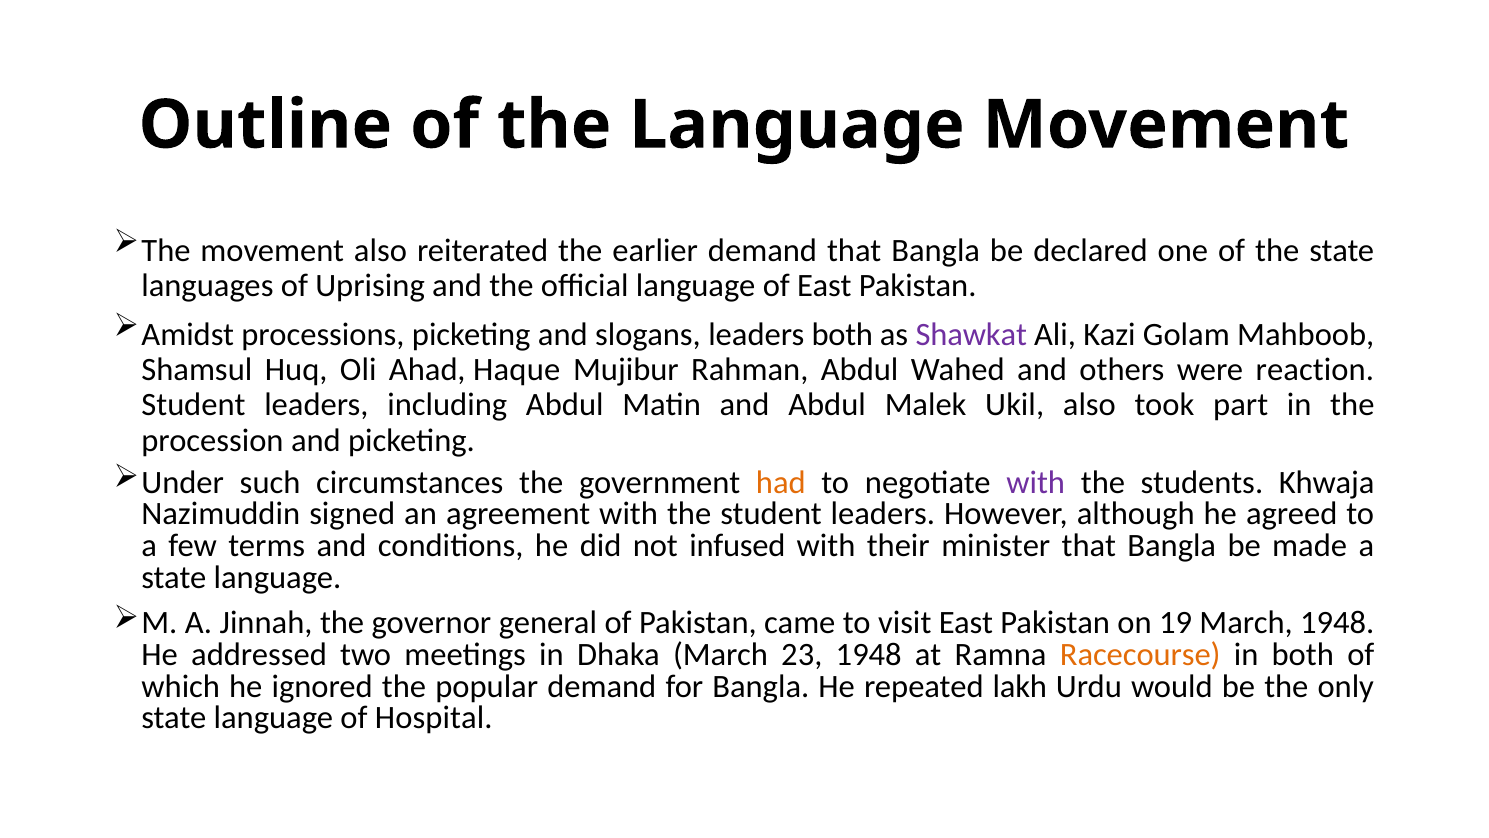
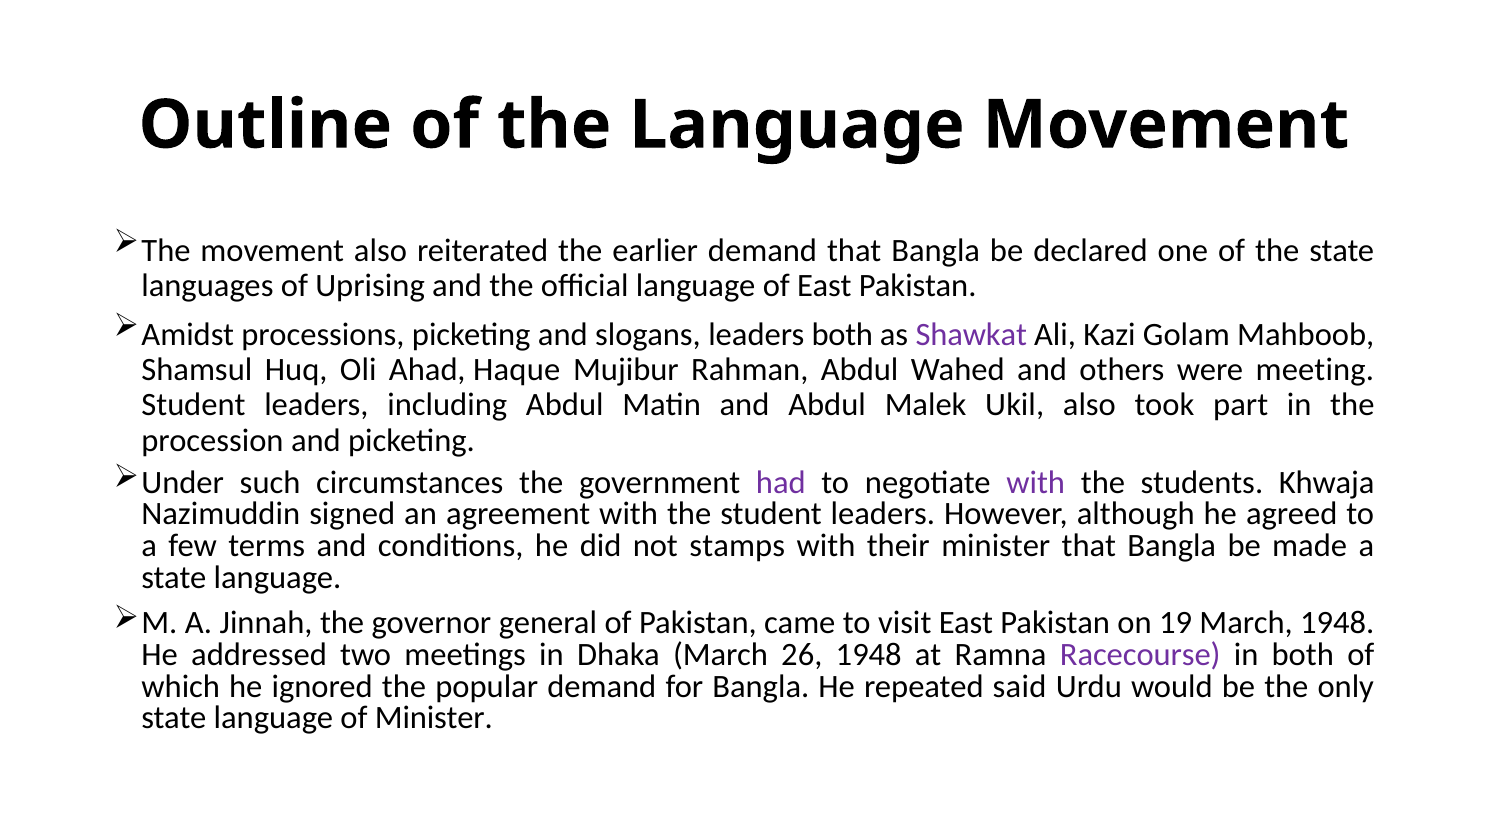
reaction: reaction -> meeting
had colour: orange -> purple
infused: infused -> stamps
23: 23 -> 26
Racecourse colour: orange -> purple
lakh: lakh -> said
of Hospital: Hospital -> Minister
